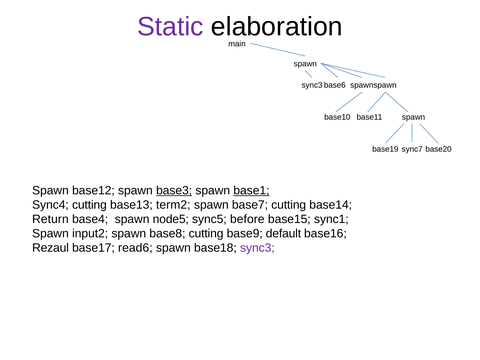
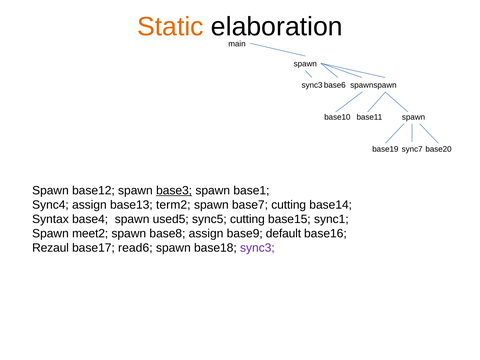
Static colour: purple -> orange
base1 underline: present -> none
Sync4 cutting: cutting -> assign
Return: Return -> Syntax
node5: node5 -> used5
sync5 before: before -> cutting
input2: input2 -> meet2
base8 cutting: cutting -> assign
